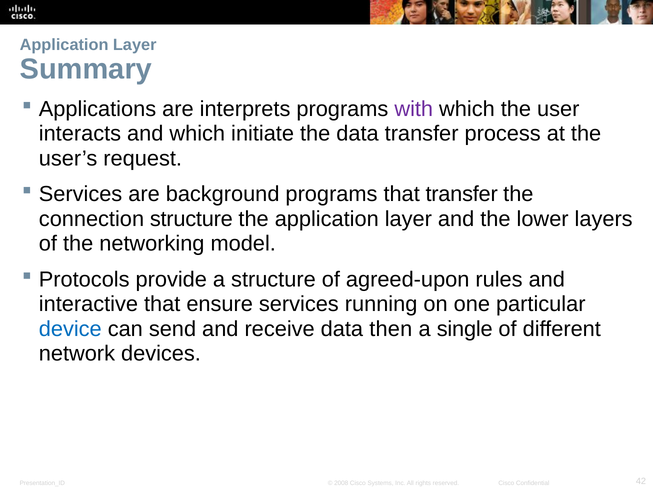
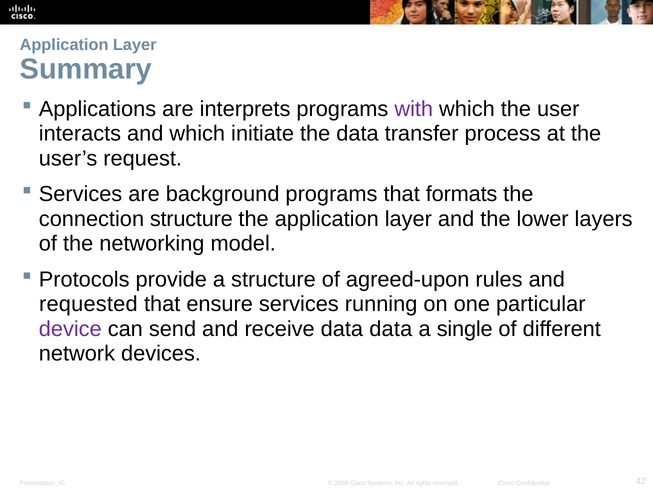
that transfer: transfer -> formats
interactive: interactive -> requested
device colour: blue -> purple
data then: then -> data
